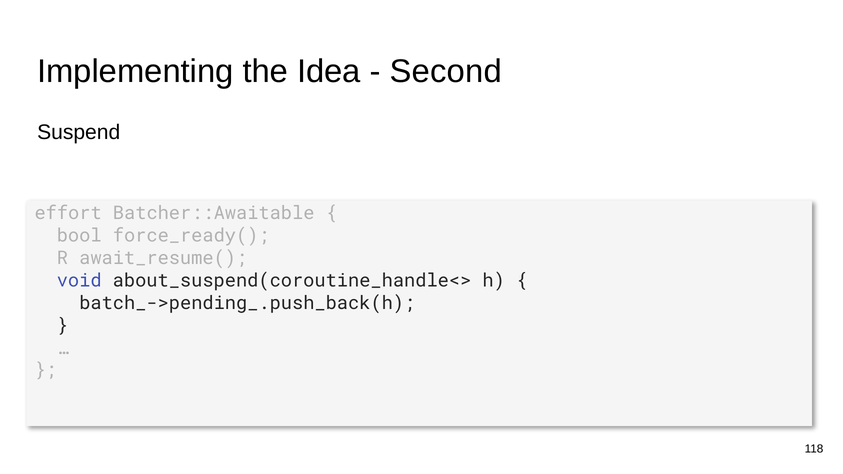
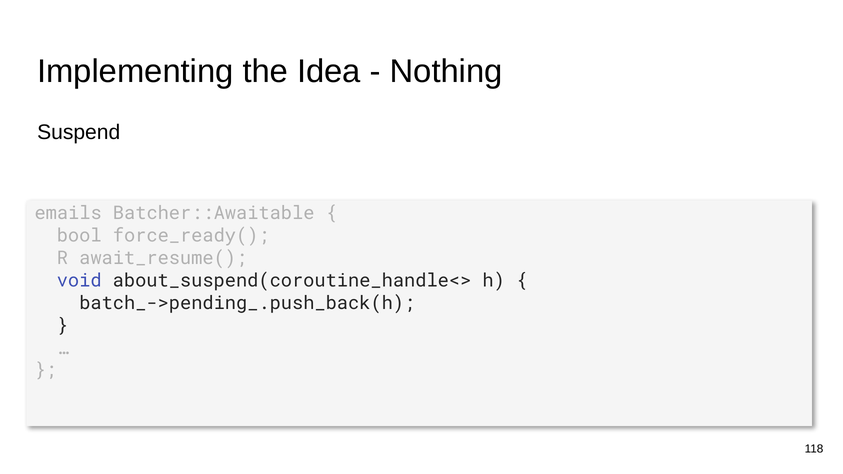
Second: Second -> Nothing
effort: effort -> emails
